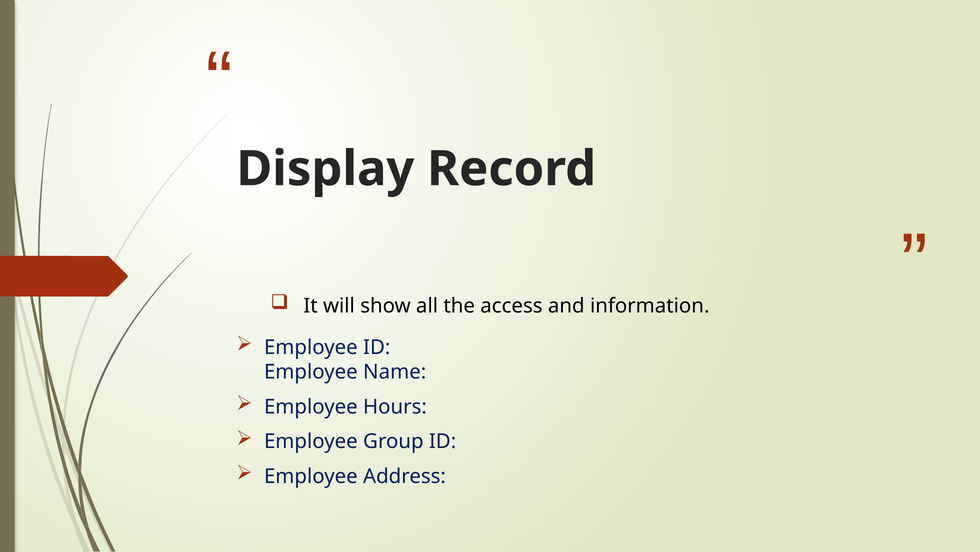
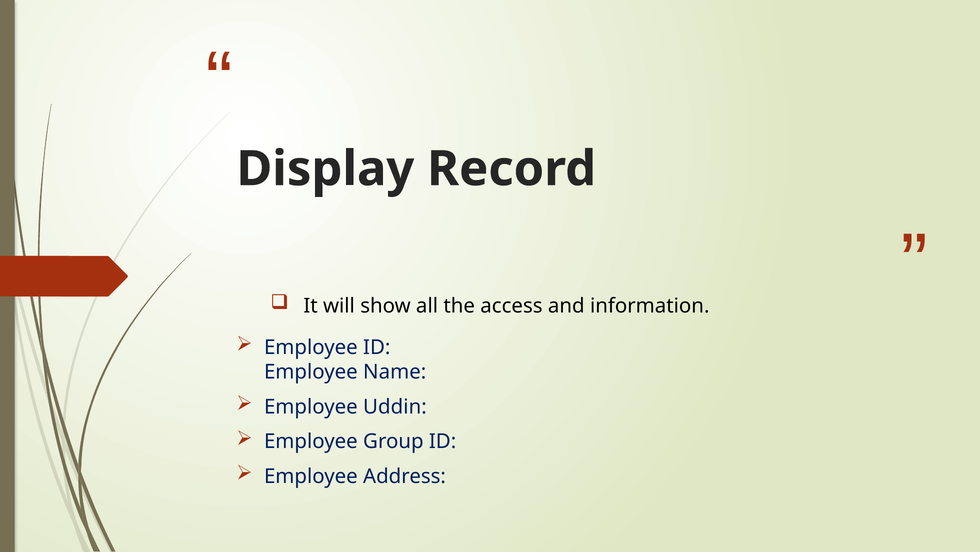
Hours: Hours -> Uddin
